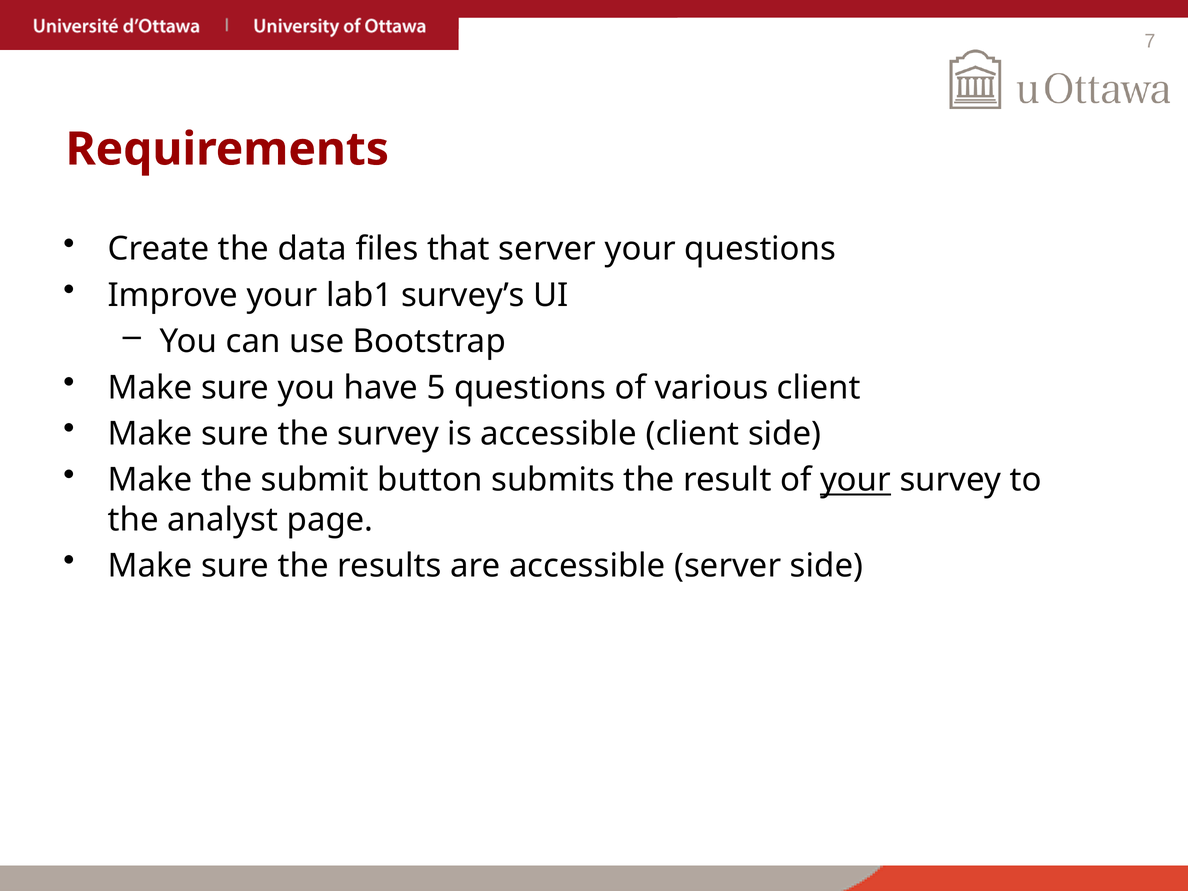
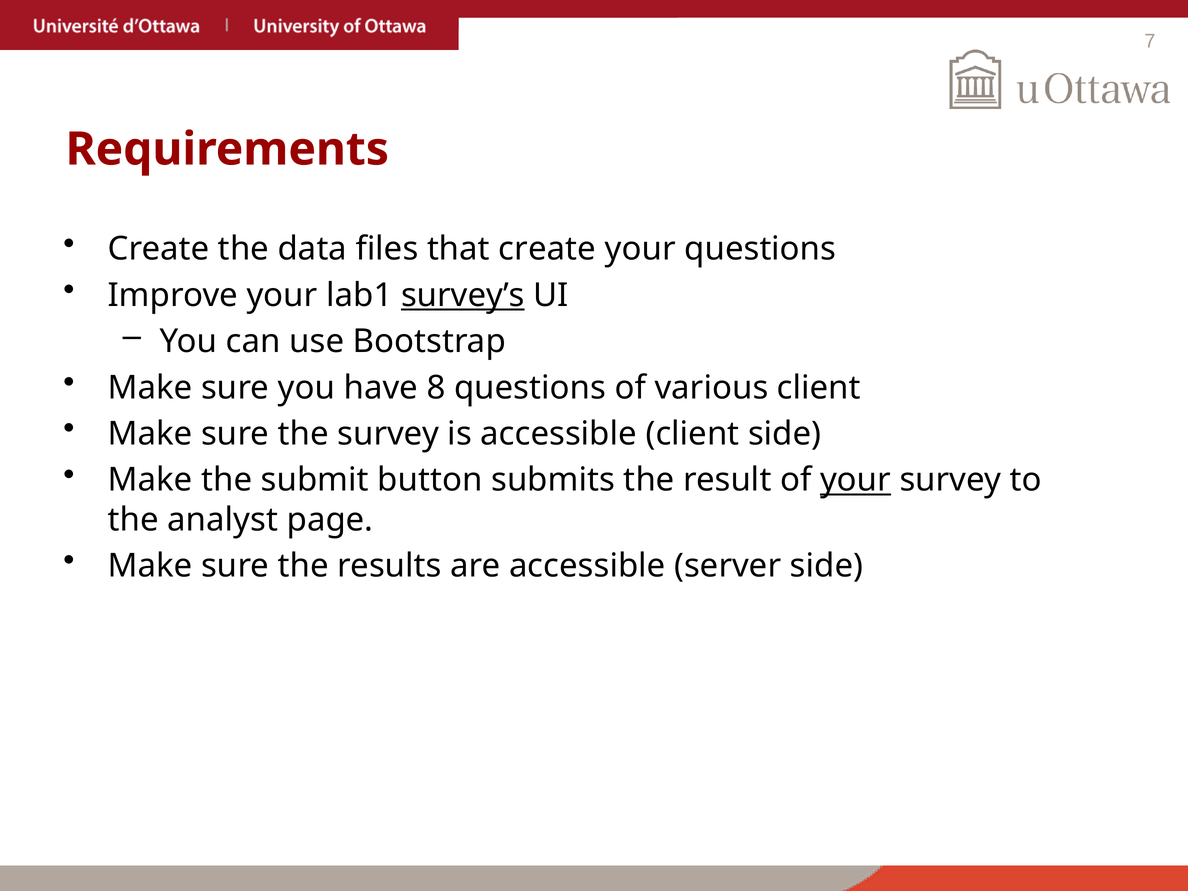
that server: server -> create
survey’s underline: none -> present
5: 5 -> 8
